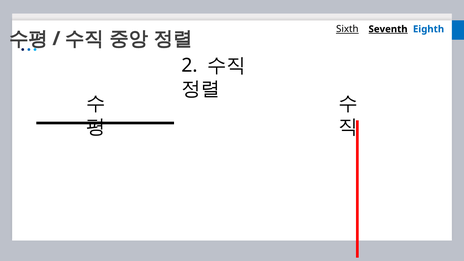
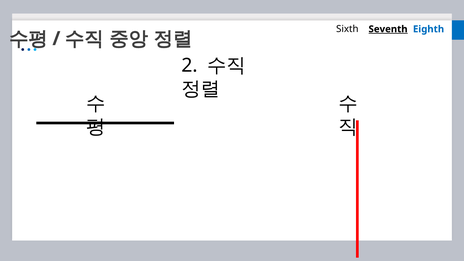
Sixth underline: present -> none
